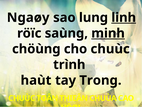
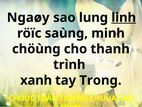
minh underline: present -> none
cho chuùc: chuùc -> thanh
haùt: haùt -> xanh
